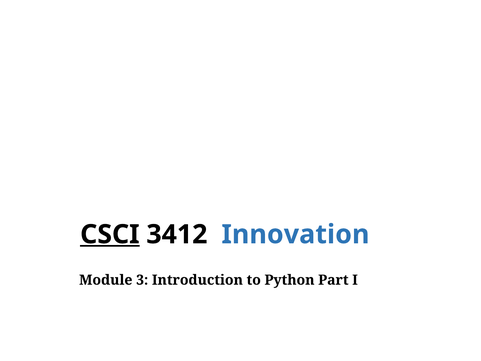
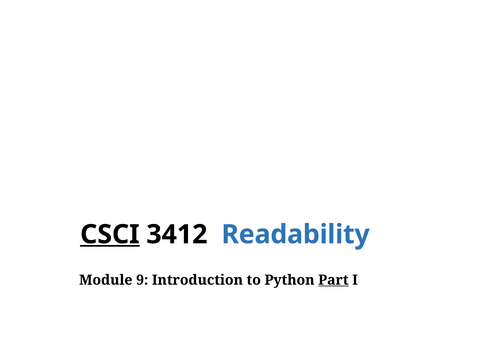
Innovation: Innovation -> Readability
3: 3 -> 9
Part underline: none -> present
